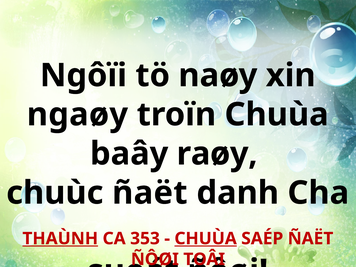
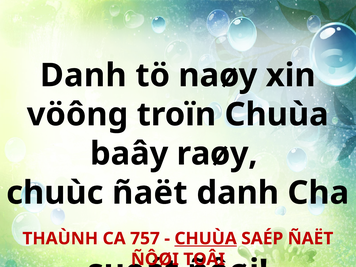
Ngôïi at (83, 75): Ngôïi -> Danh
ngaøy: ngaøy -> vöông
THAÙNH underline: present -> none
353: 353 -> 757
